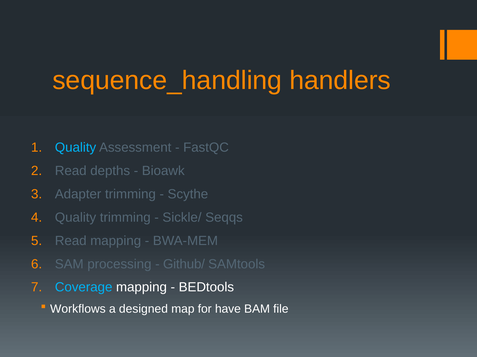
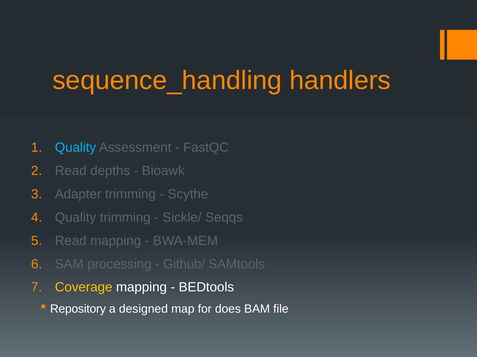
Coverage colour: light blue -> yellow
Workflows: Workflows -> Repository
have: have -> does
